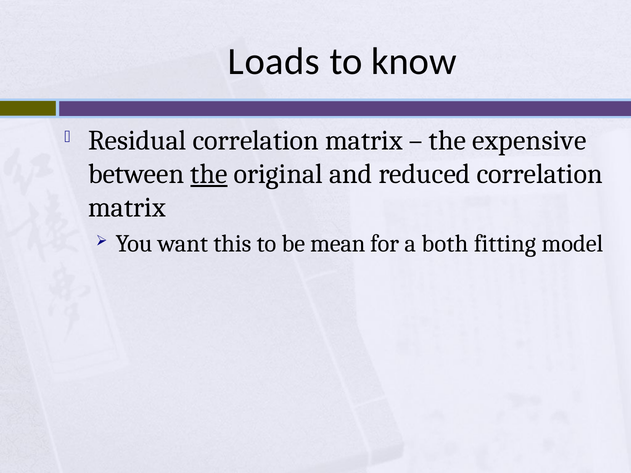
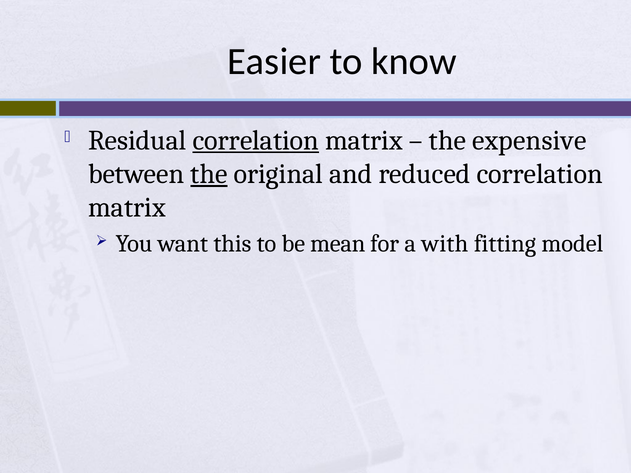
Loads: Loads -> Easier
correlation at (256, 140) underline: none -> present
both: both -> with
